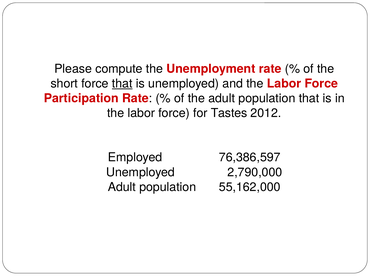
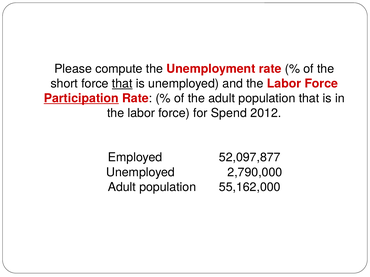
Participation underline: none -> present
Tastes: Tastes -> Spend
76,386,597: 76,386,597 -> 52,097,877
